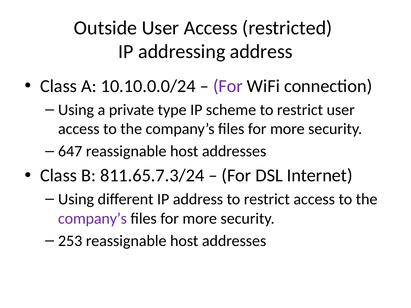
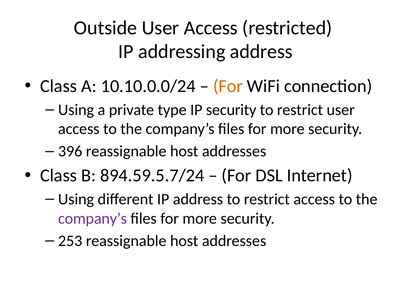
For at (228, 86) colour: purple -> orange
IP scheme: scheme -> security
647: 647 -> 396
811.65.7.3/24: 811.65.7.3/24 -> 894.59.5.7/24
